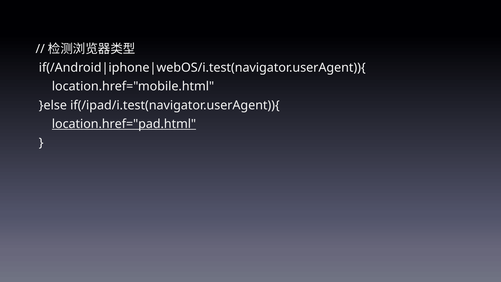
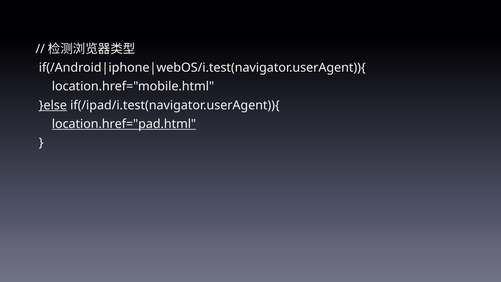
}else underline: none -> present
